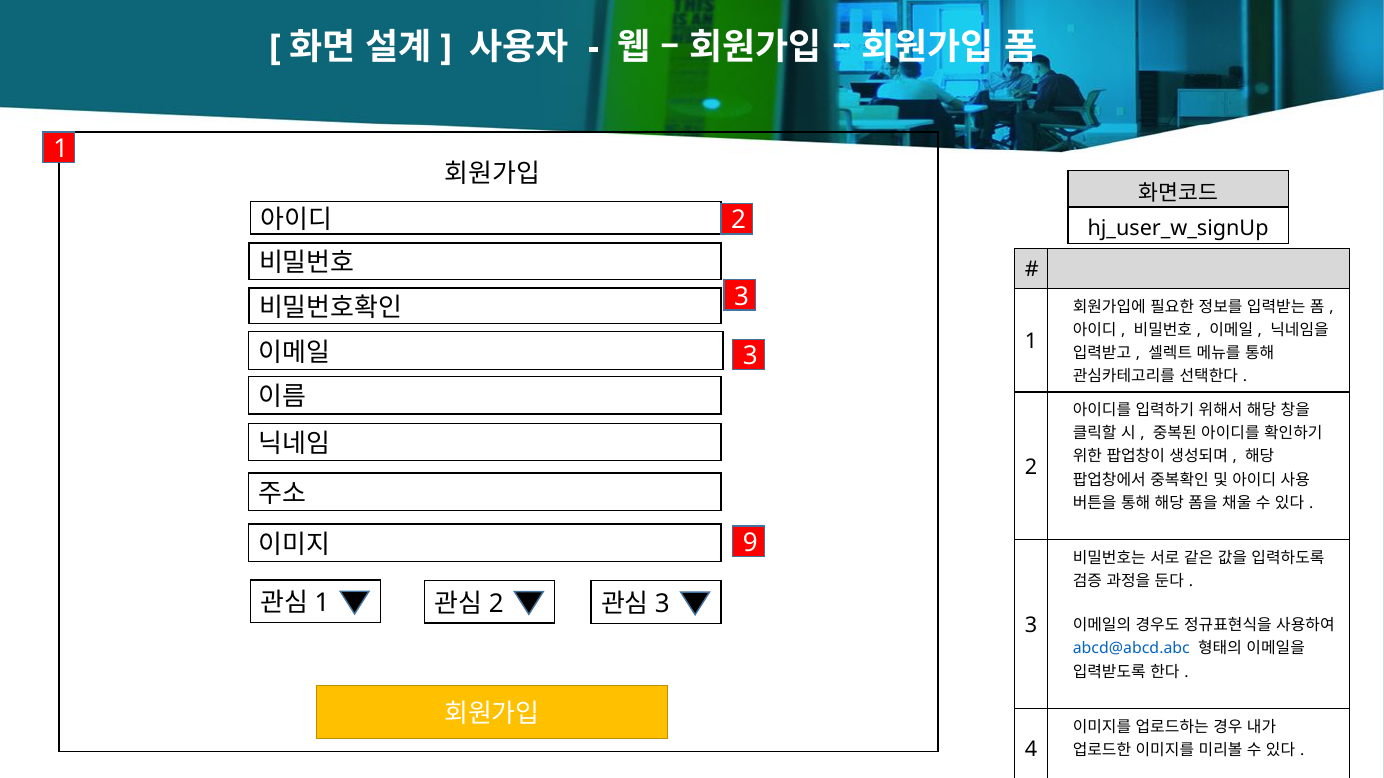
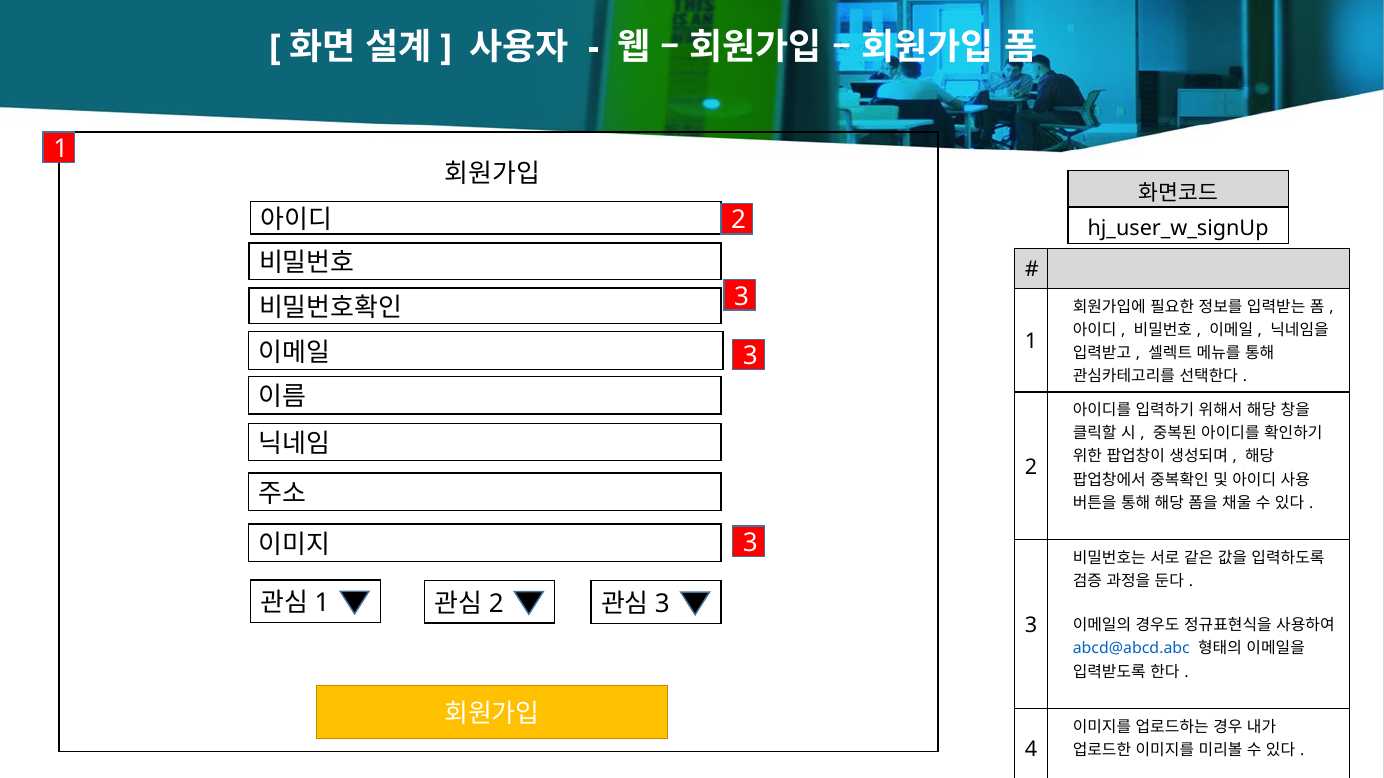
9 at (750, 543): 9 -> 3
